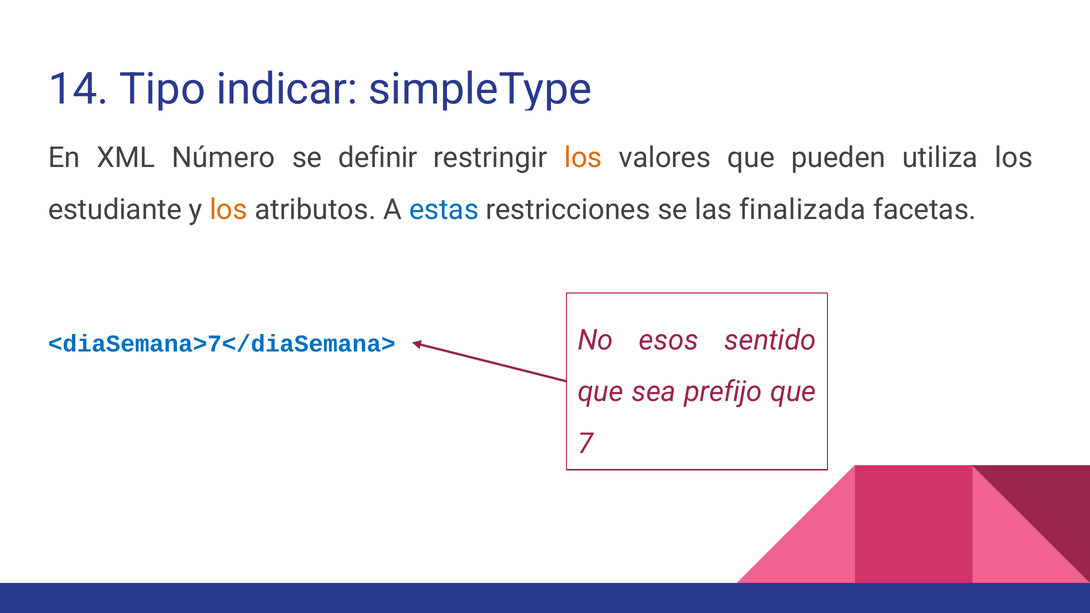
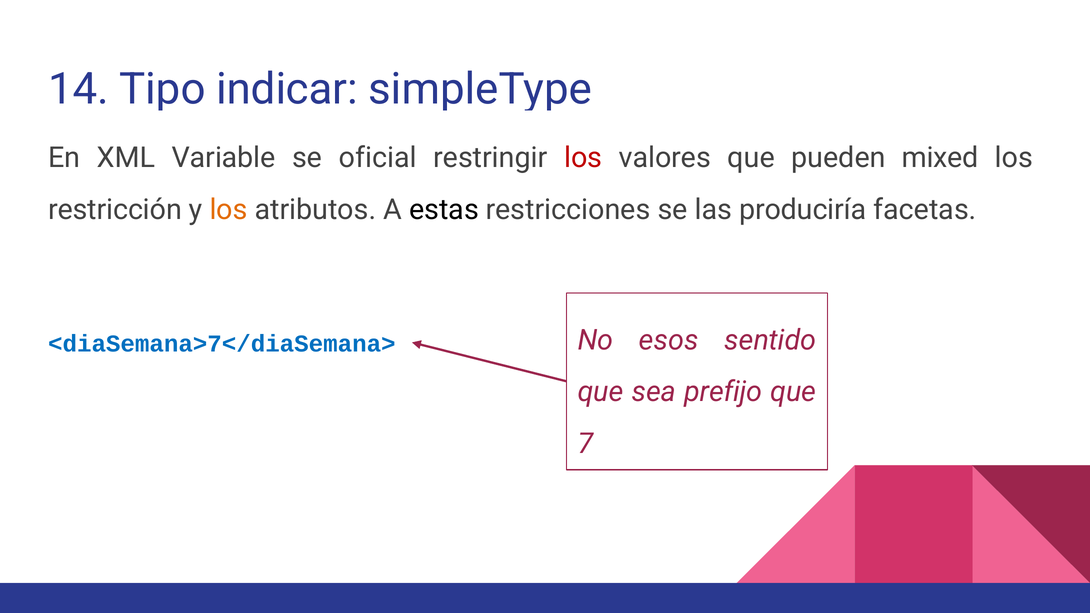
Número: Número -> Variable
definir: definir -> oficial
los at (583, 158) colour: orange -> red
utiliza: utiliza -> mixed
estudiante: estudiante -> restricción
estas colour: blue -> black
finalizada: finalizada -> produciría
